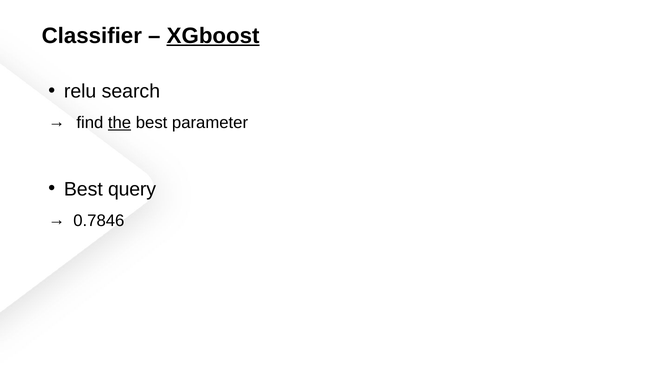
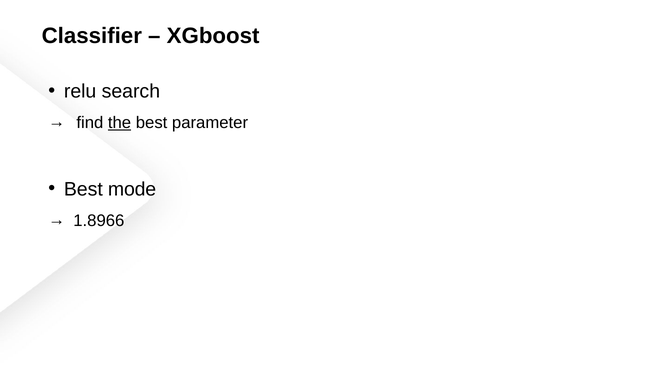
XGboost underline: present -> none
query: query -> mode
0.7846: 0.7846 -> 1.8966
